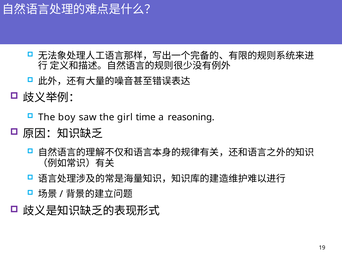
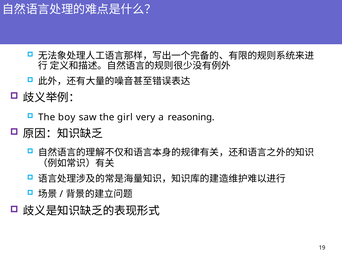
time: time -> very
